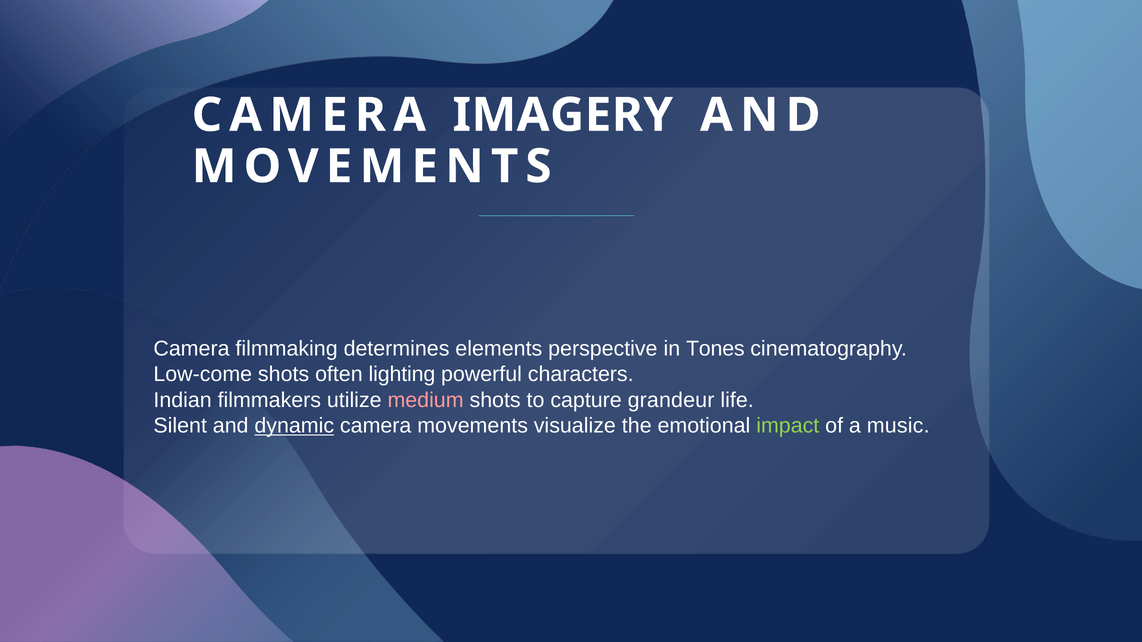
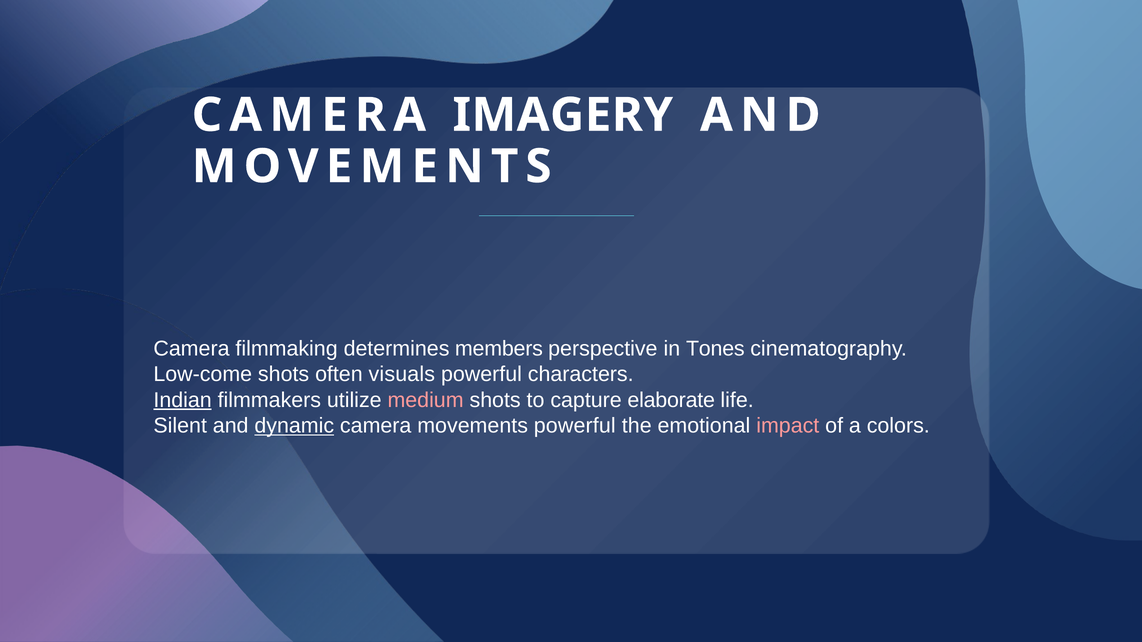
elements: elements -> members
lighting: lighting -> visuals
Indian underline: none -> present
grandeur: grandeur -> elaborate
movements visualize: visualize -> powerful
impact colour: light green -> pink
music: music -> colors
